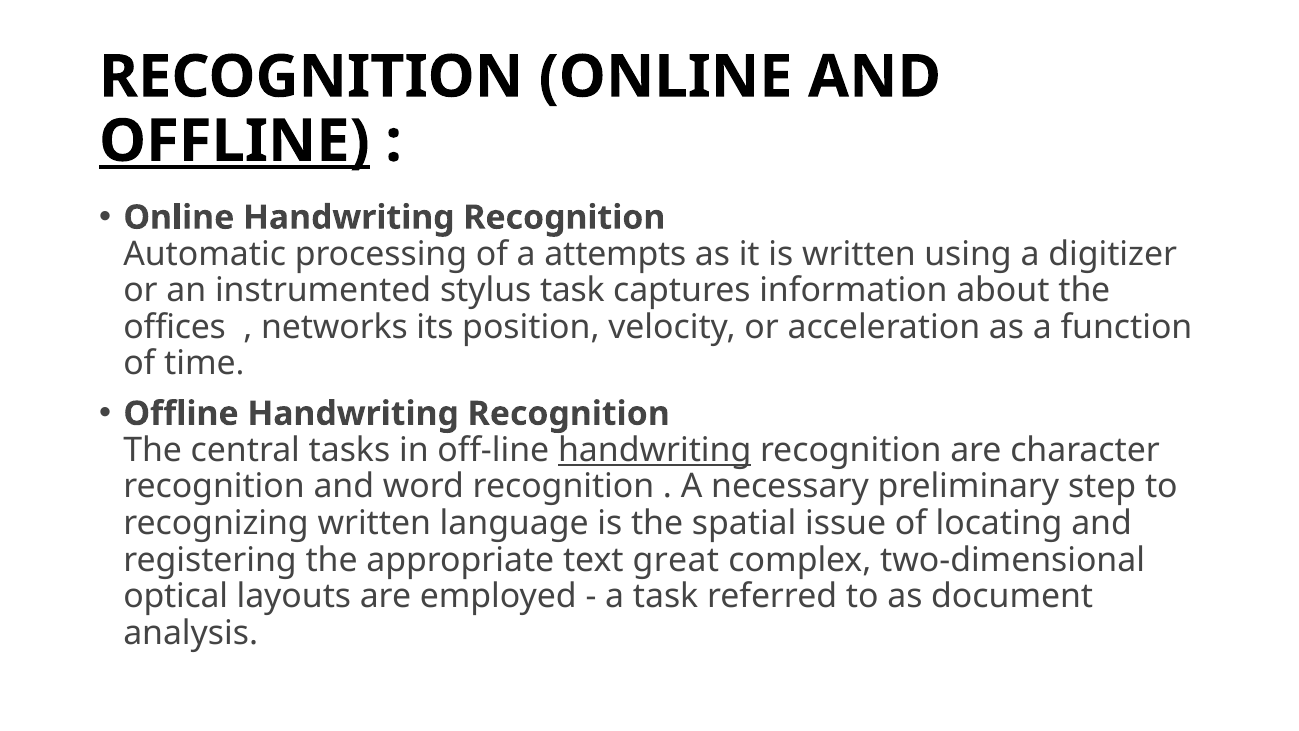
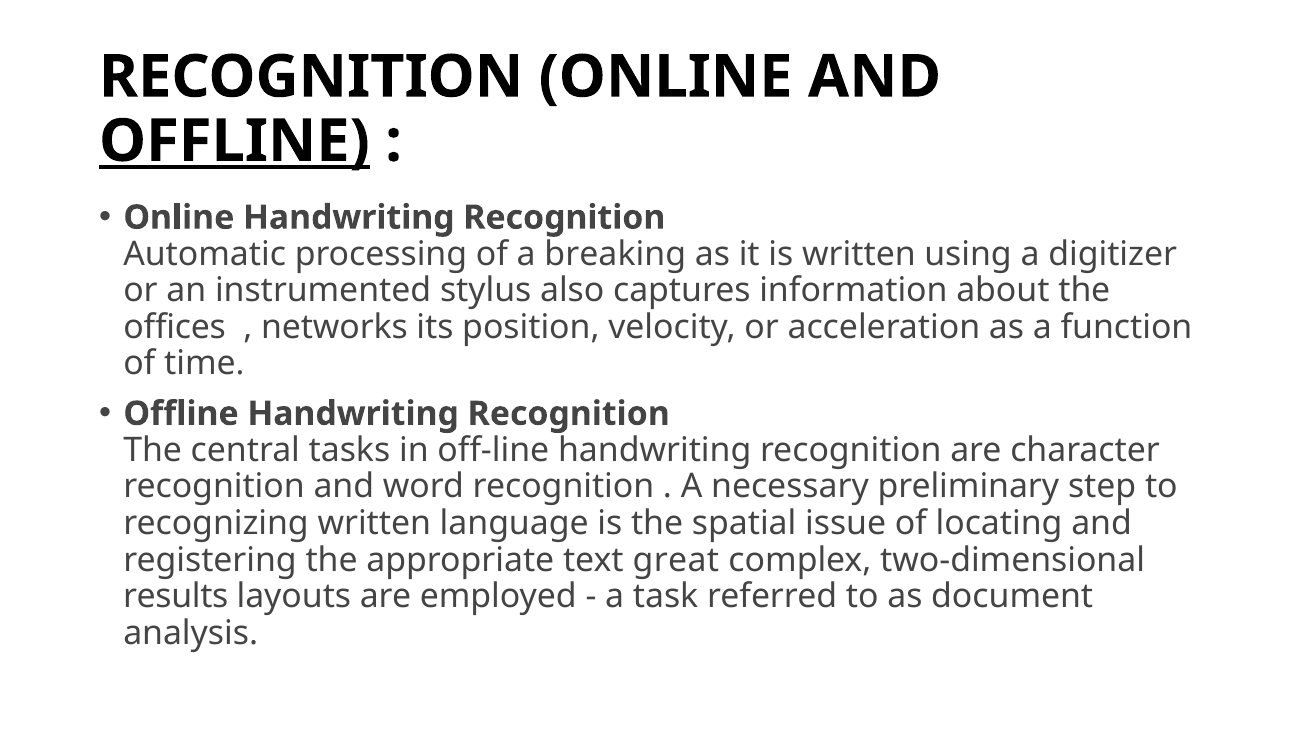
attempts: attempts -> breaking
stylus task: task -> also
handwriting at (655, 450) underline: present -> none
optical: optical -> results
